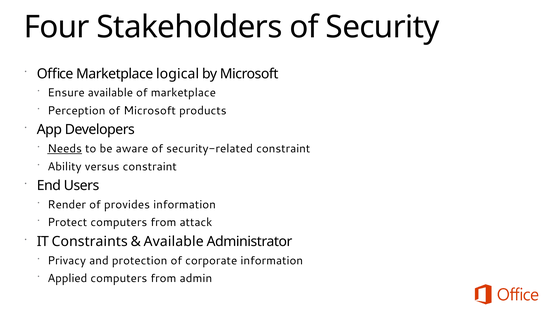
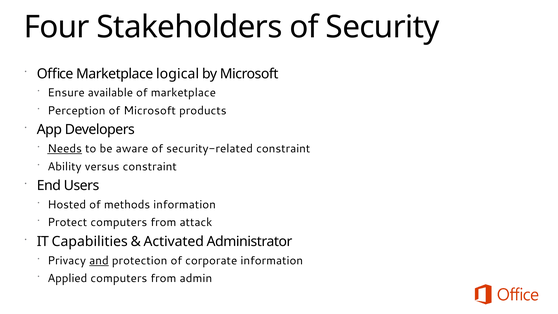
Render: Render -> Hosted
provides: provides -> methods
Constraints: Constraints -> Capabilities
Available at (174, 241): Available -> Activated
and underline: none -> present
